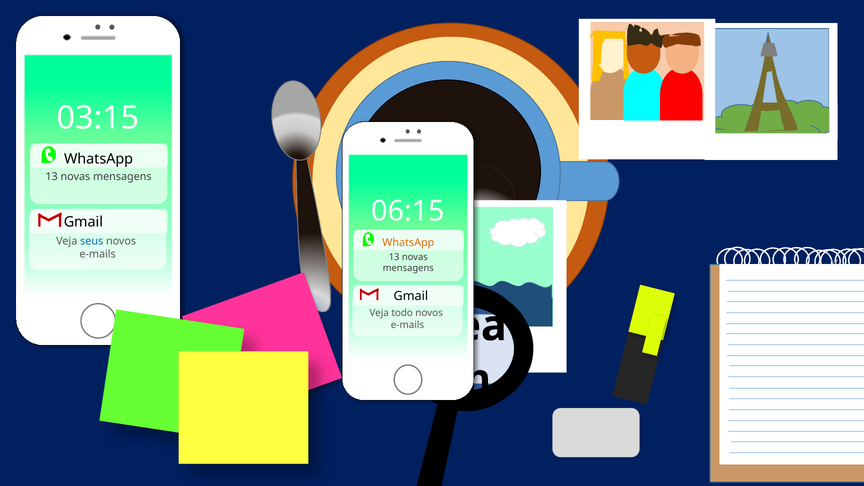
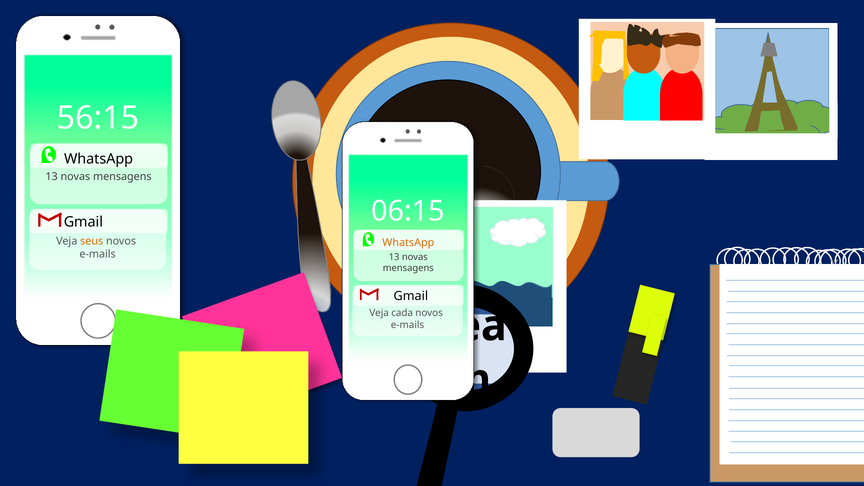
03:15: 03:15 -> 56:15
seus colour: blue -> orange
todo: todo -> cada
